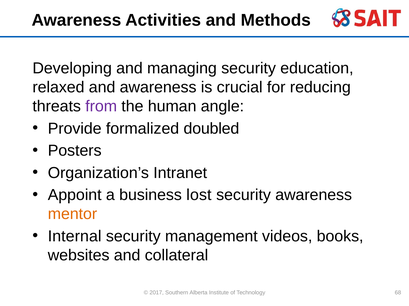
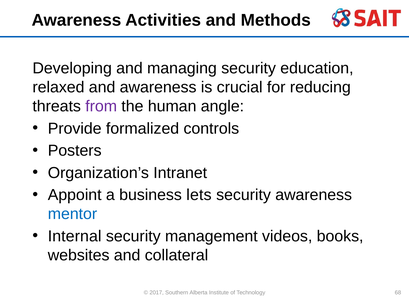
doubled: doubled -> controls
lost: lost -> lets
mentor colour: orange -> blue
